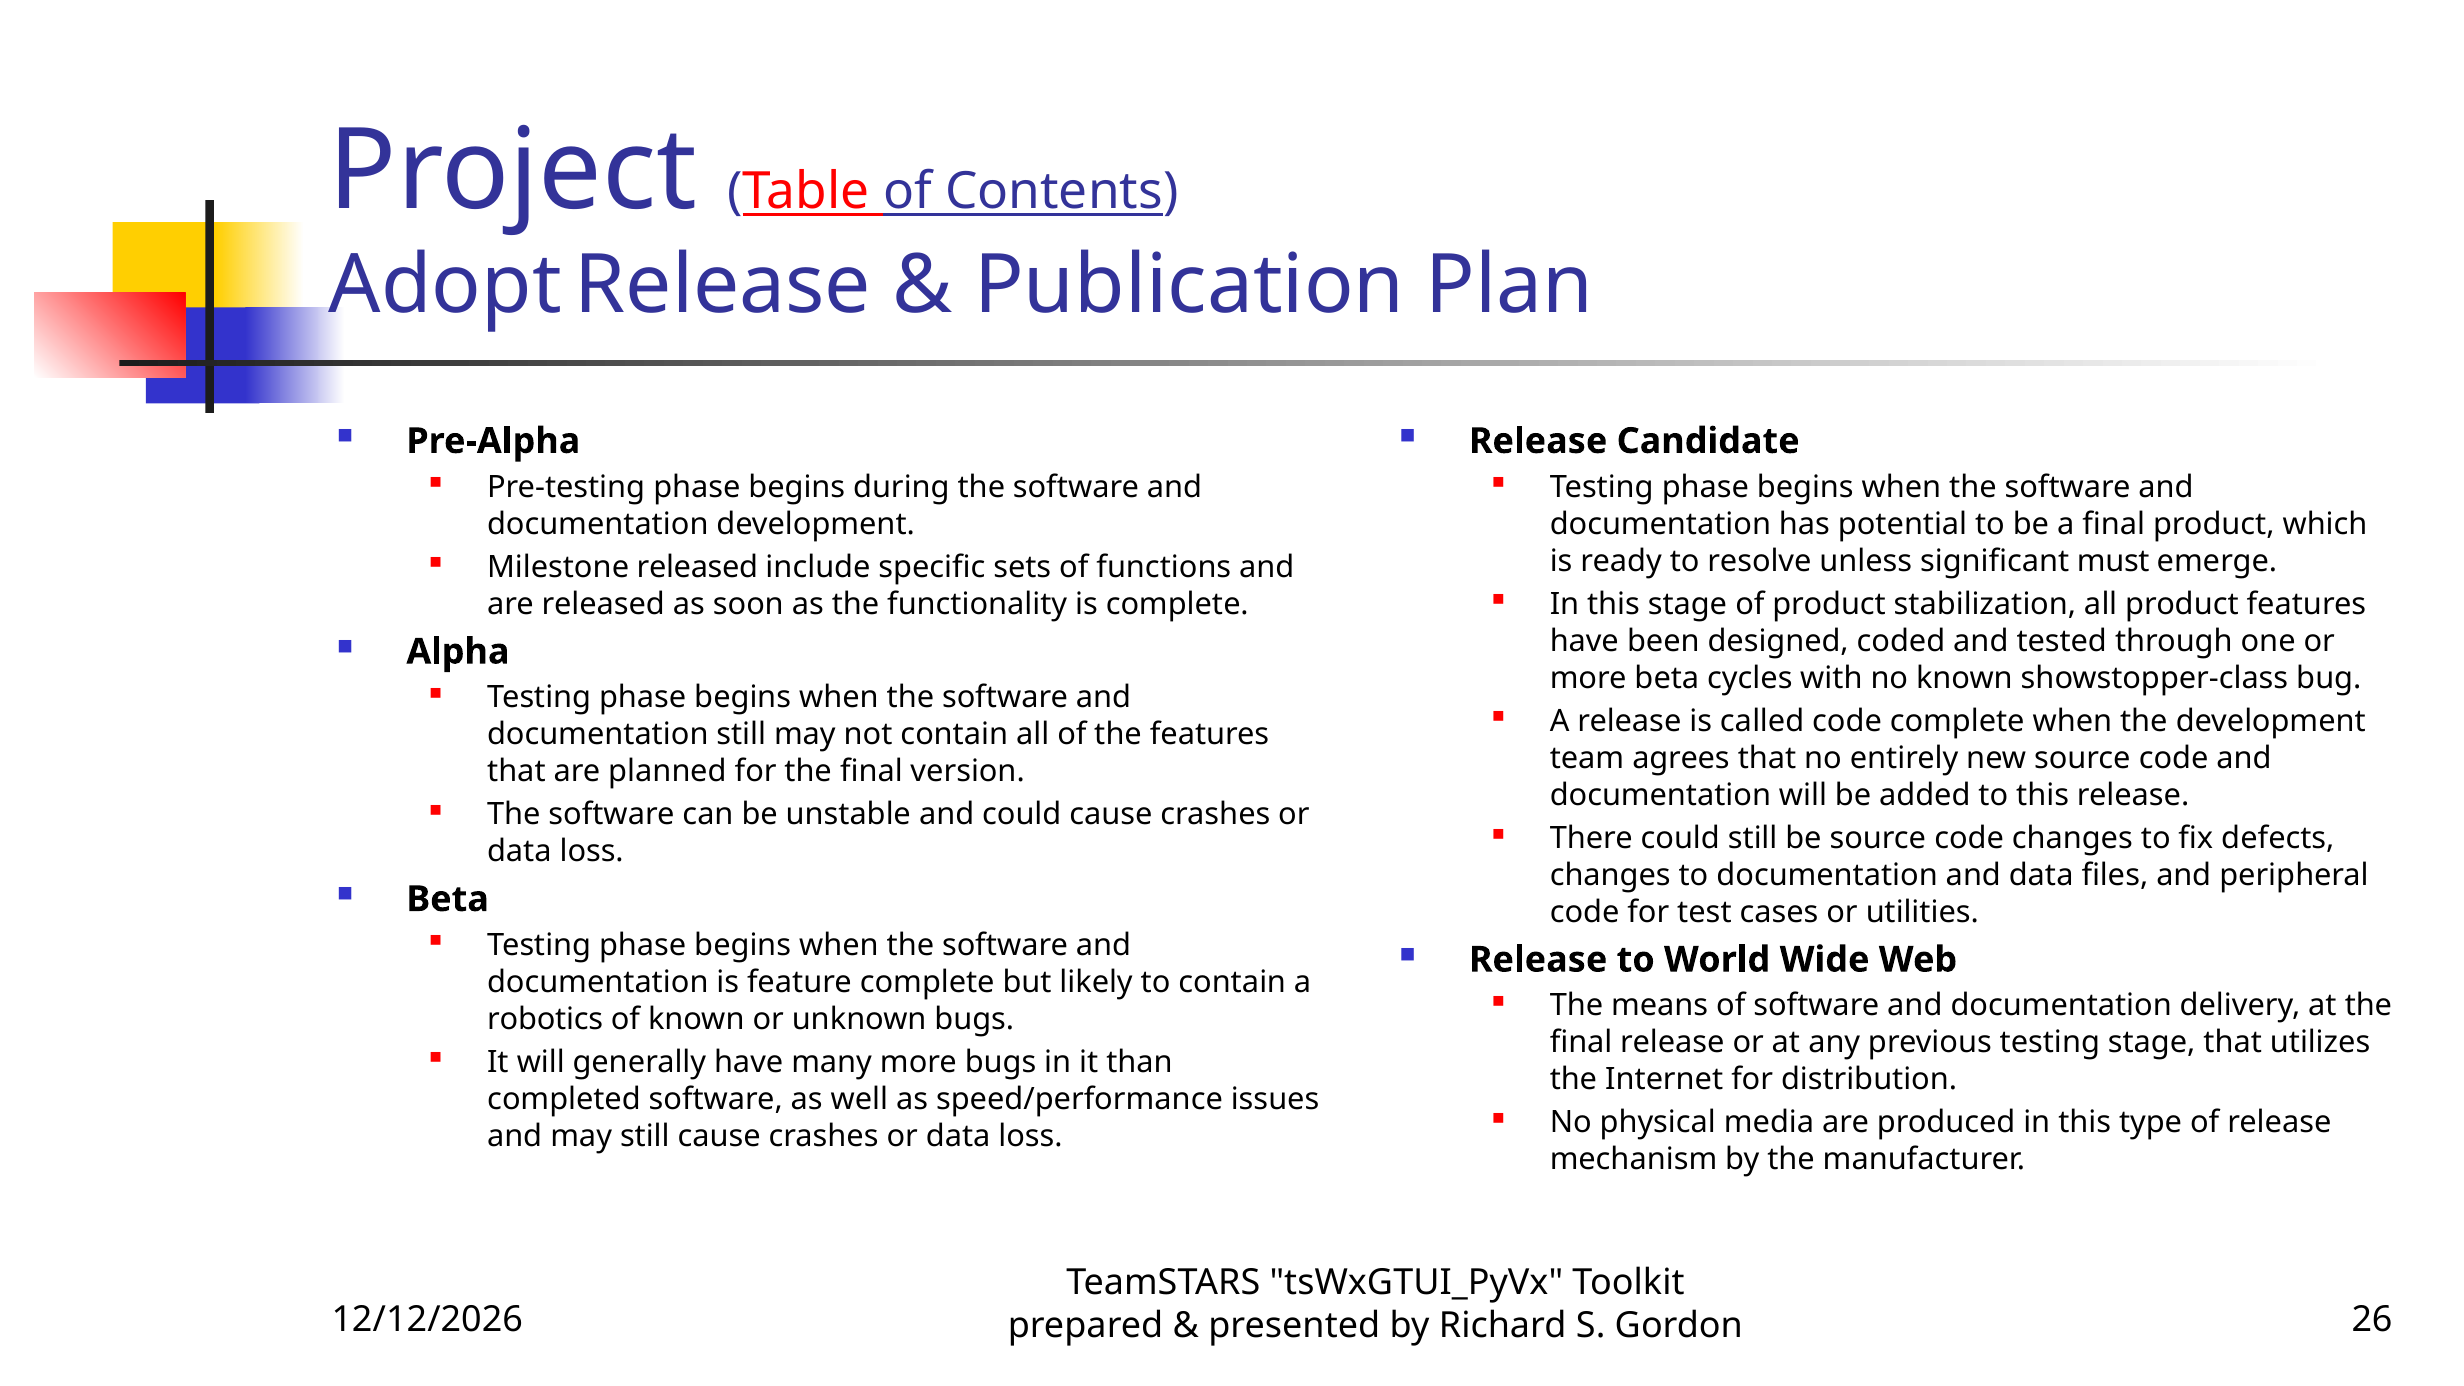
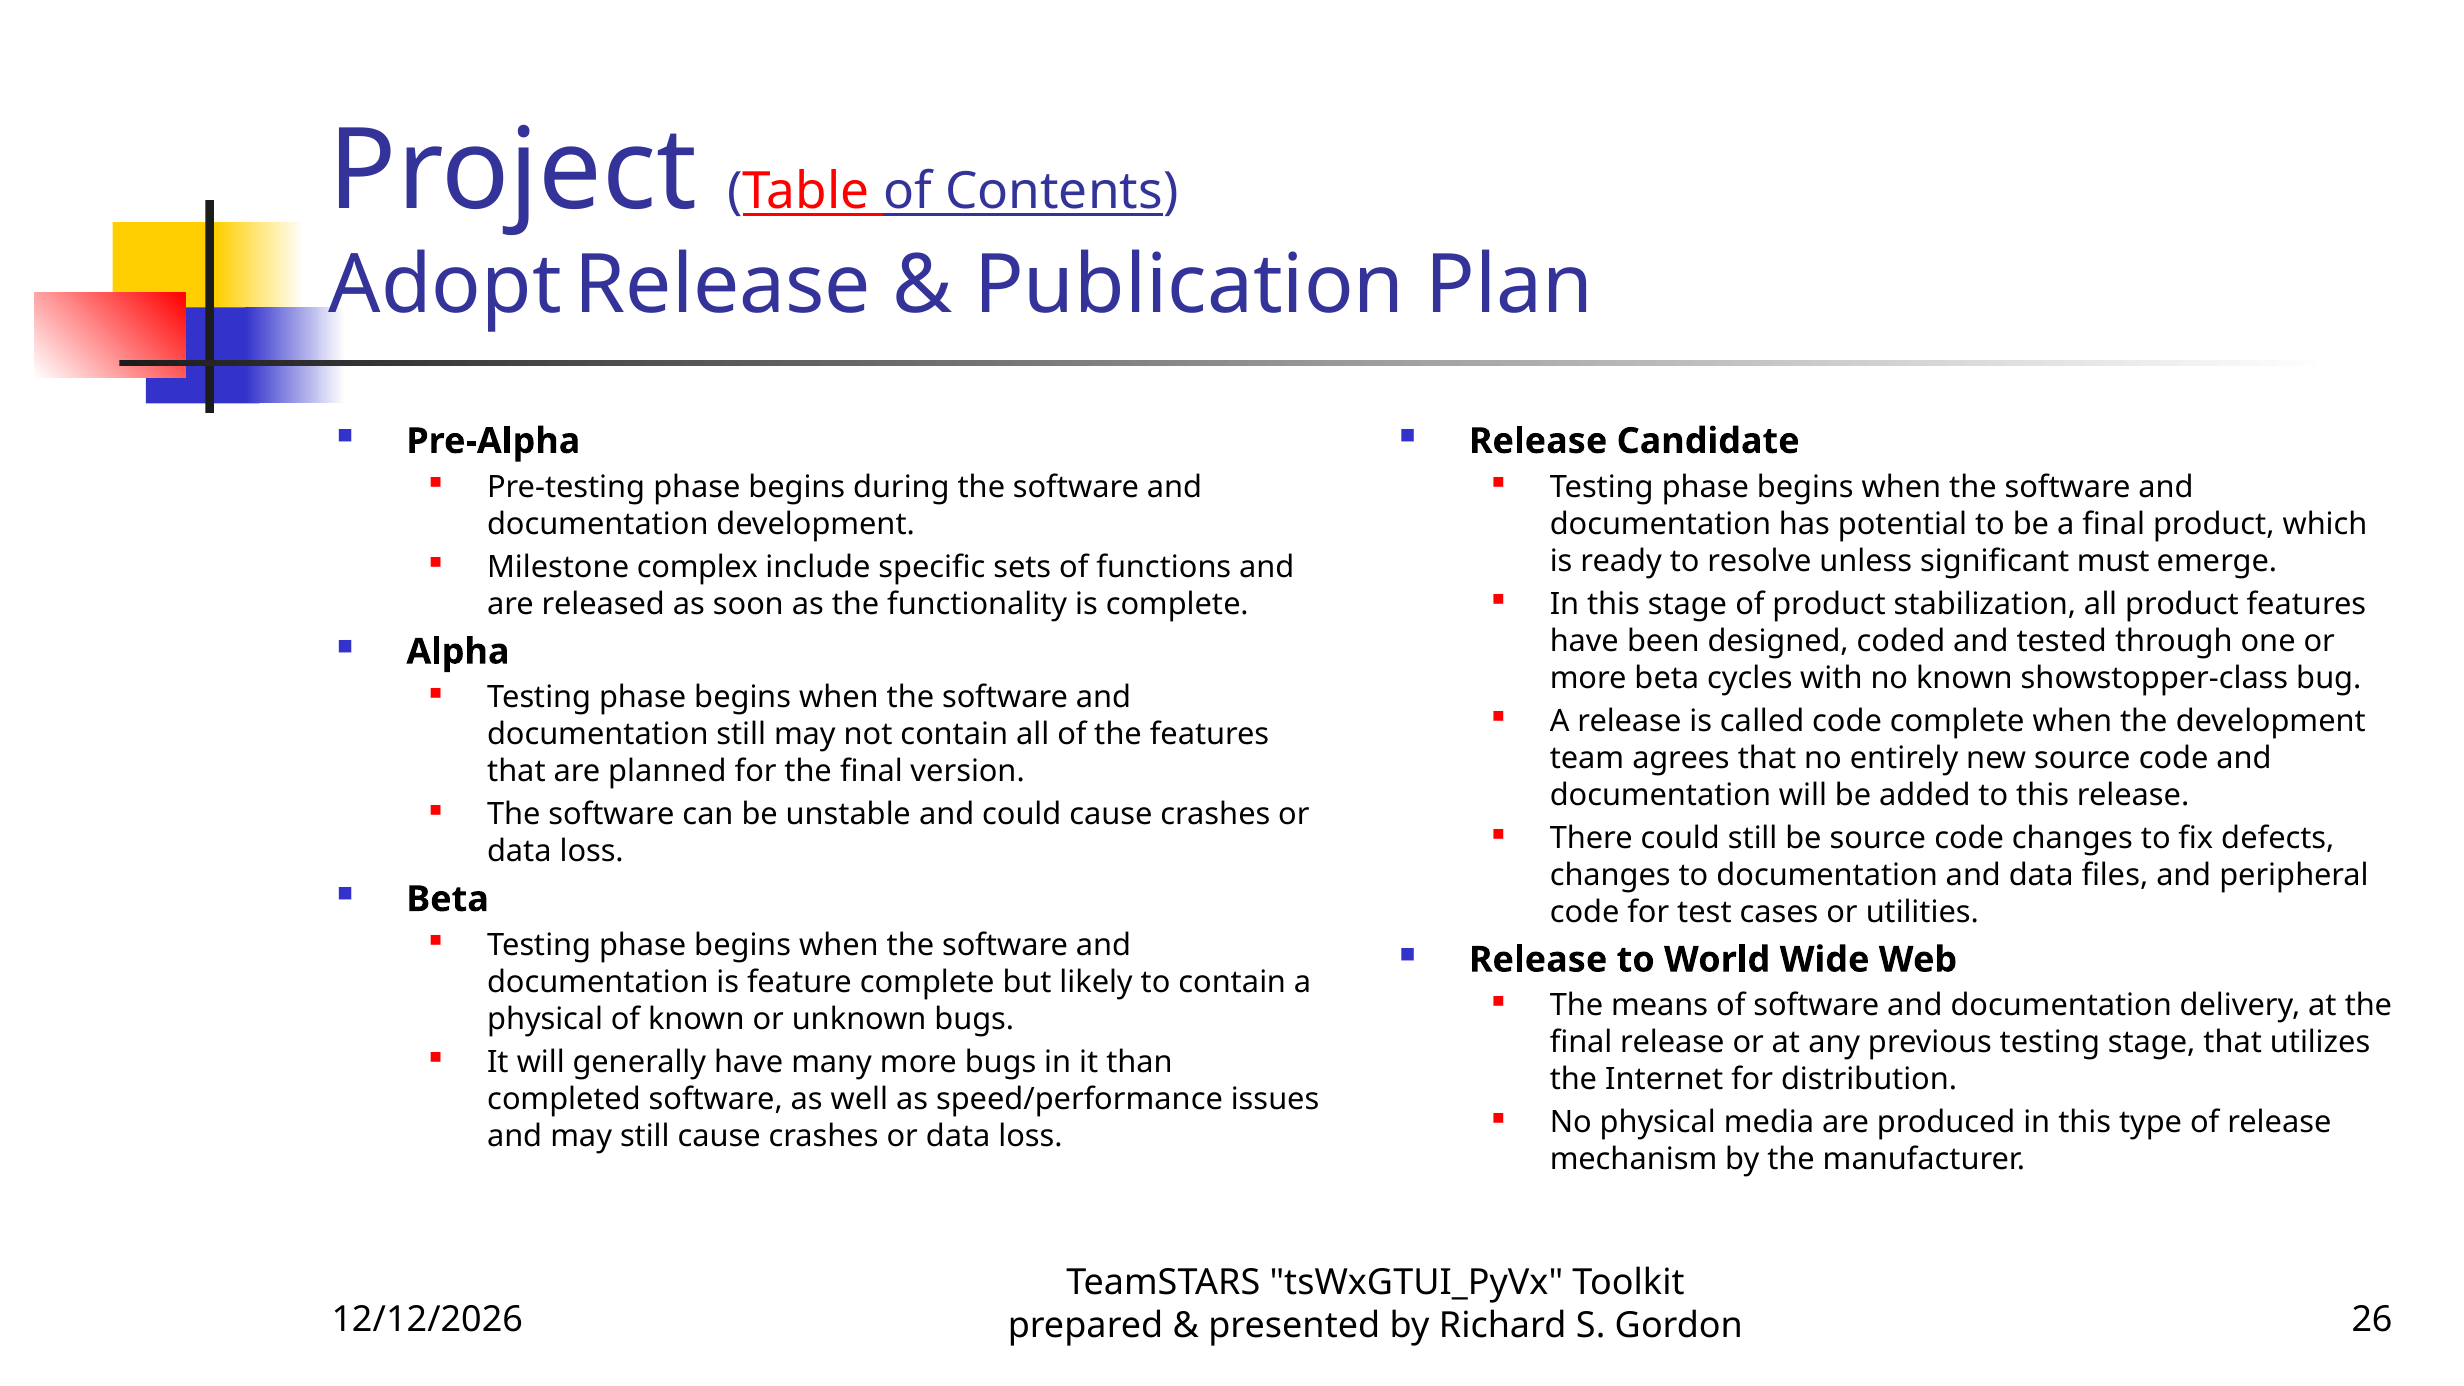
Milestone released: released -> complex
robotics at (545, 1019): robotics -> physical
